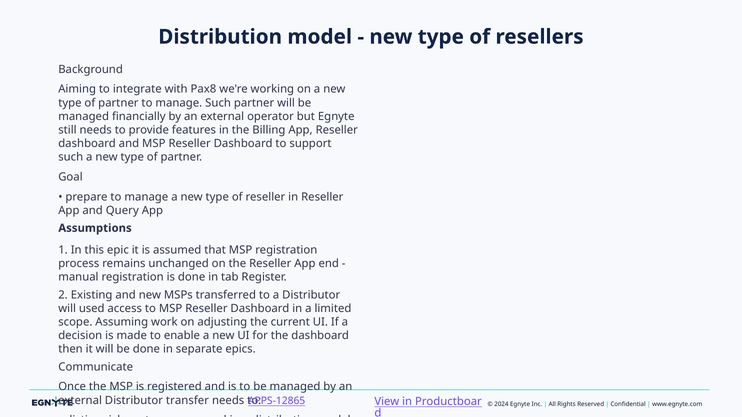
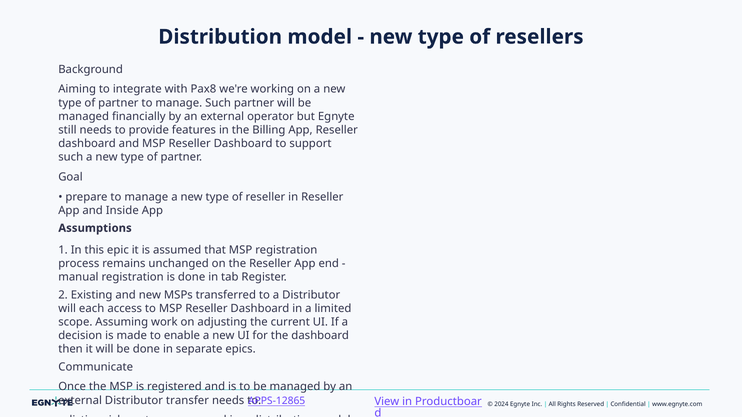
Query: Query -> Inside
will used: used -> each
